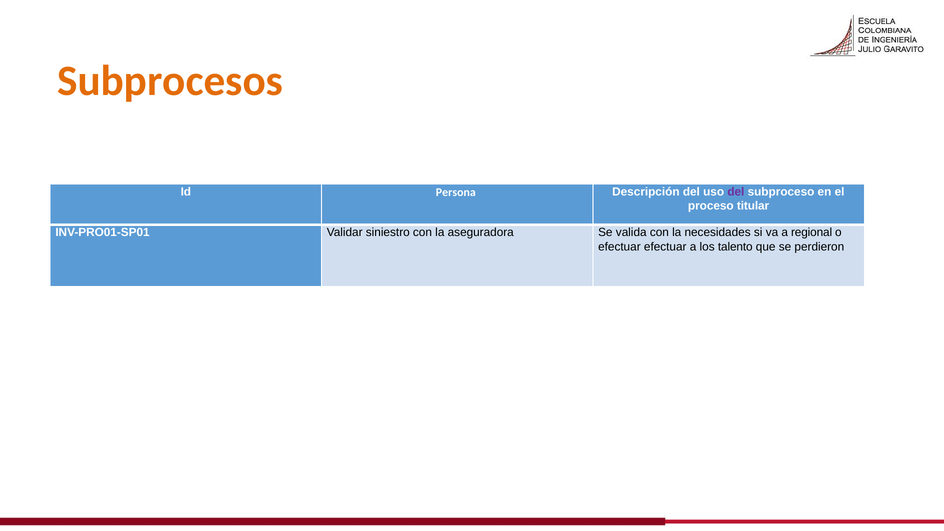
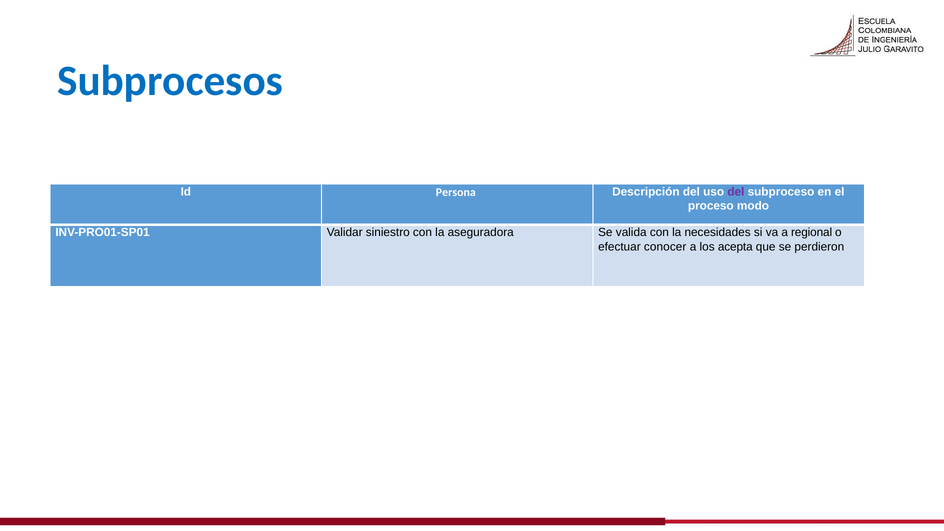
Subprocesos colour: orange -> blue
titular: titular -> modo
efectuar efectuar: efectuar -> conocer
talento: talento -> acepta
